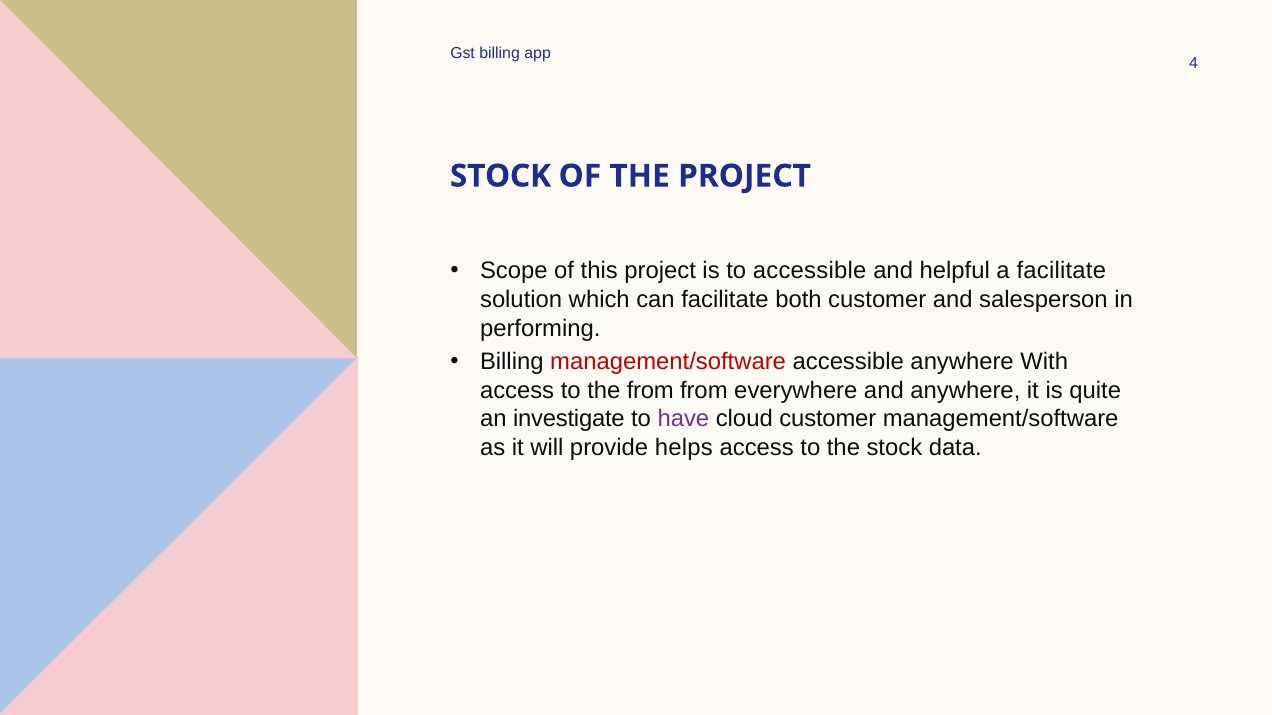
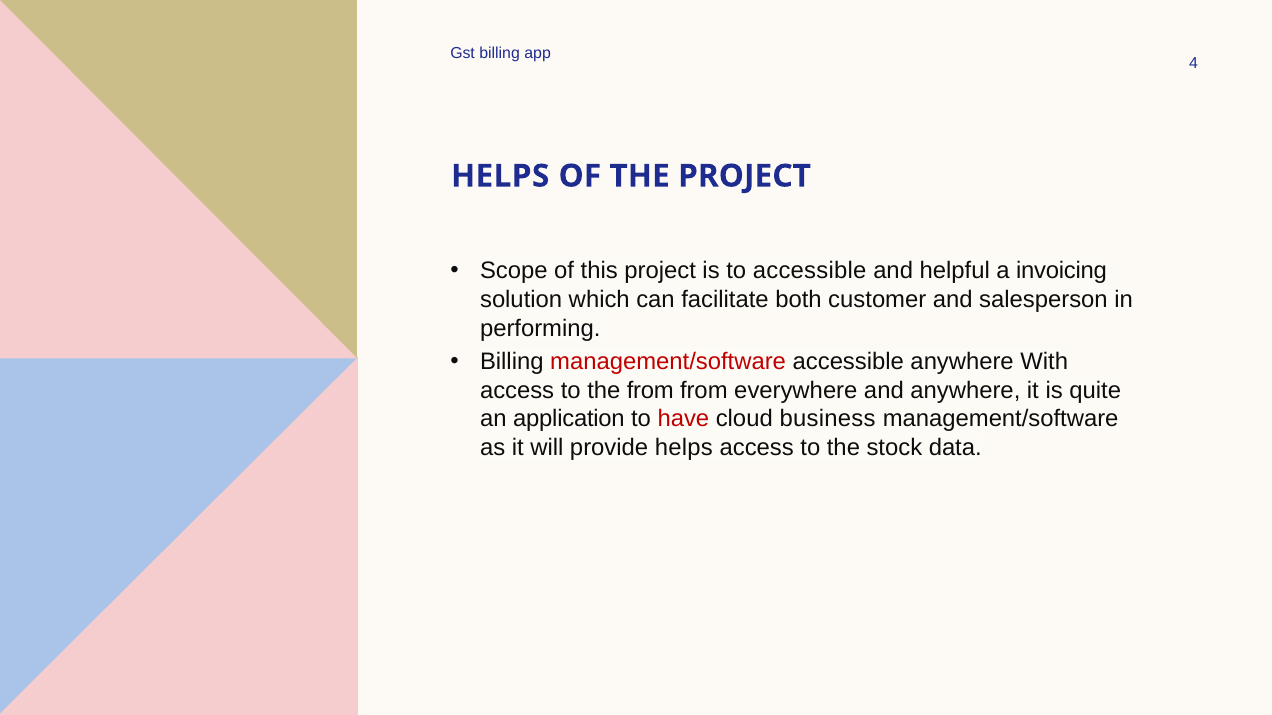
STOCK at (500, 176): STOCK -> HELPS
a facilitate: facilitate -> invoicing
investigate: investigate -> application
have colour: purple -> red
cloud customer: customer -> business
